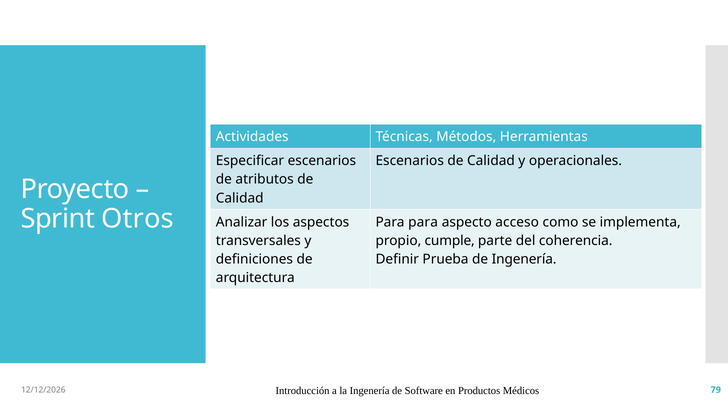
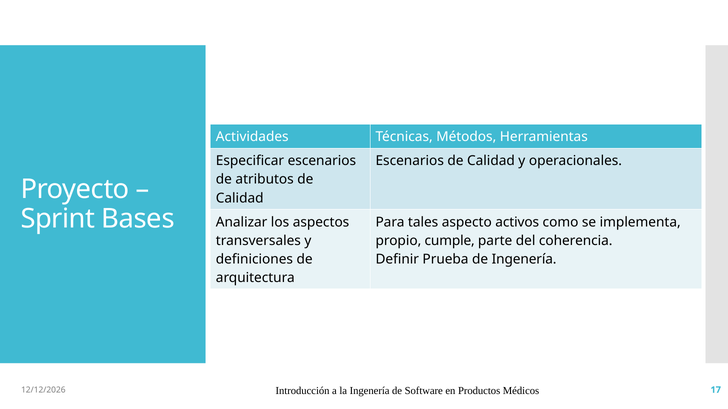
Otros: Otros -> Bases
Para para: para -> tales
acceso: acceso -> activos
79: 79 -> 17
